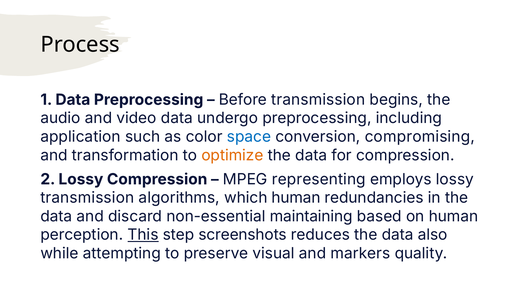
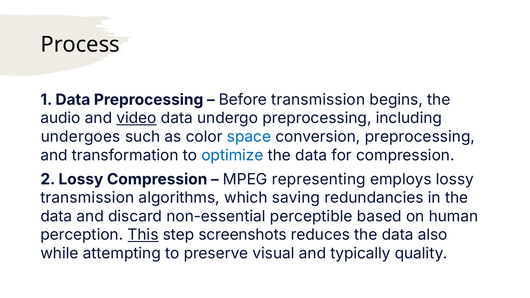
video underline: none -> present
application: application -> undergoes
conversion compromising: compromising -> preprocessing
optimize colour: orange -> blue
which human: human -> saving
maintaining: maintaining -> perceptible
markers: markers -> typically
